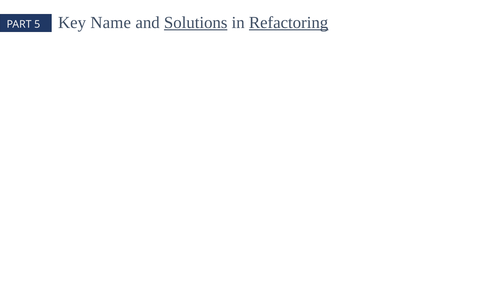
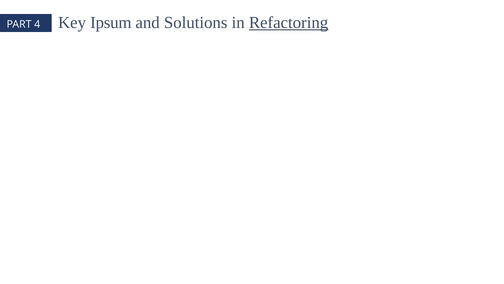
5: 5 -> 4
Name: Name -> Ipsum
Solutions underline: present -> none
